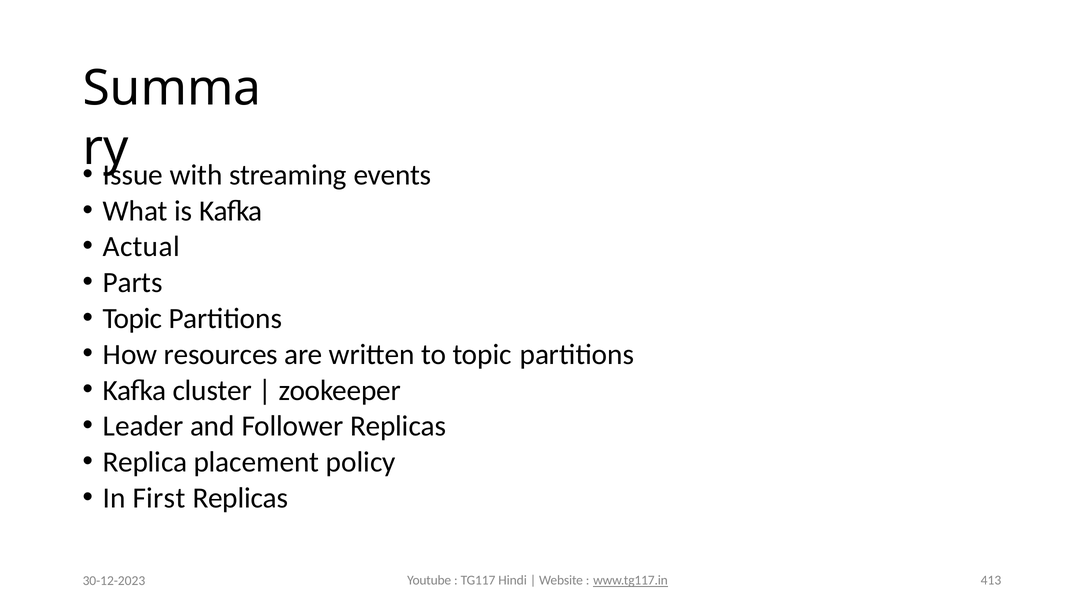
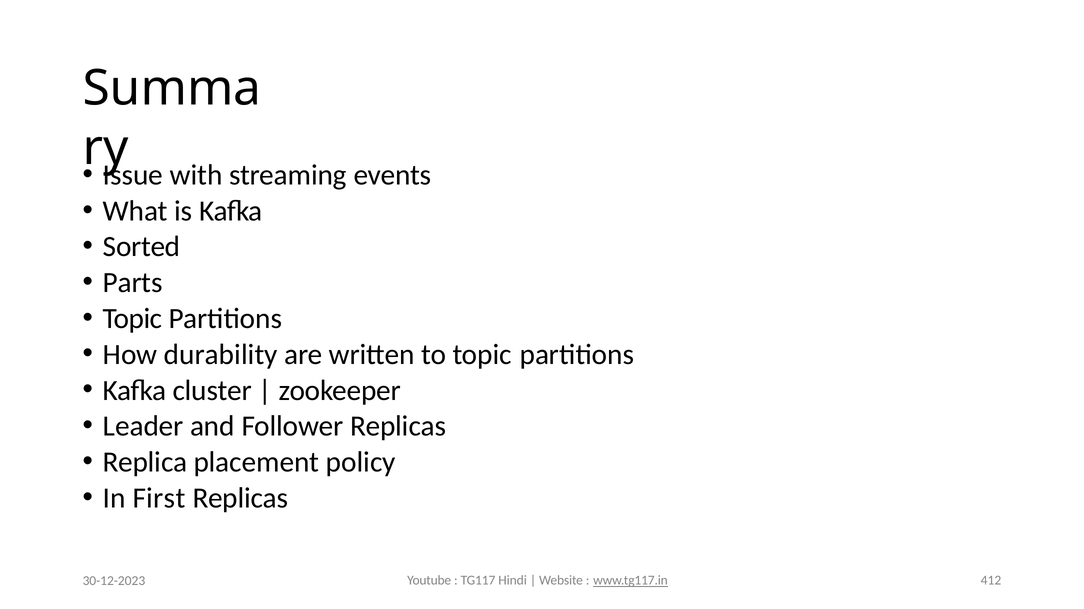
Actual: Actual -> Sorted
resources: resources -> durability
413: 413 -> 412
